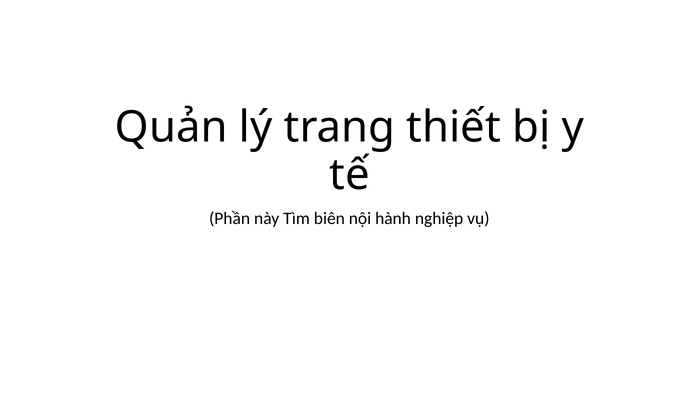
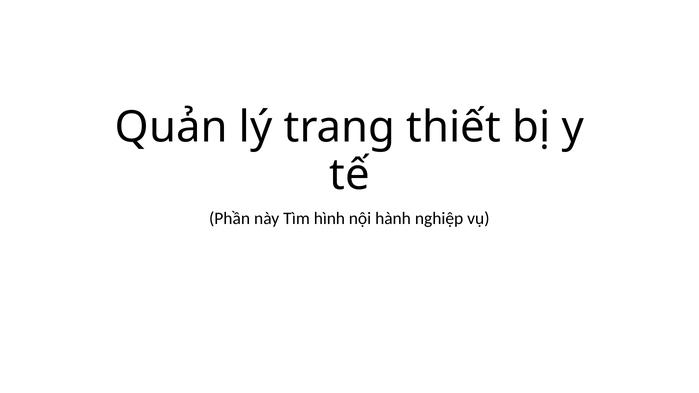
biên: biên -> hình
